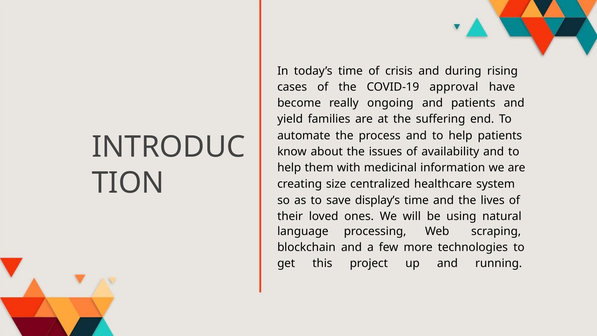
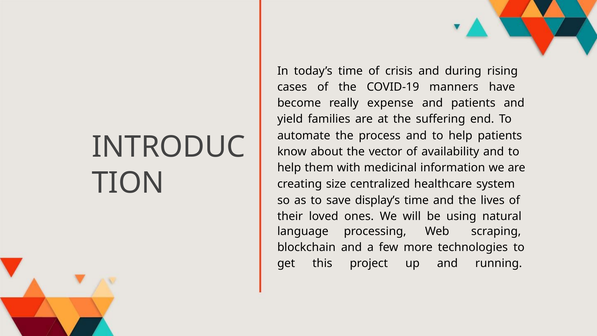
approval: approval -> manners
ongoing: ongoing -> expense
issues: issues -> vector
